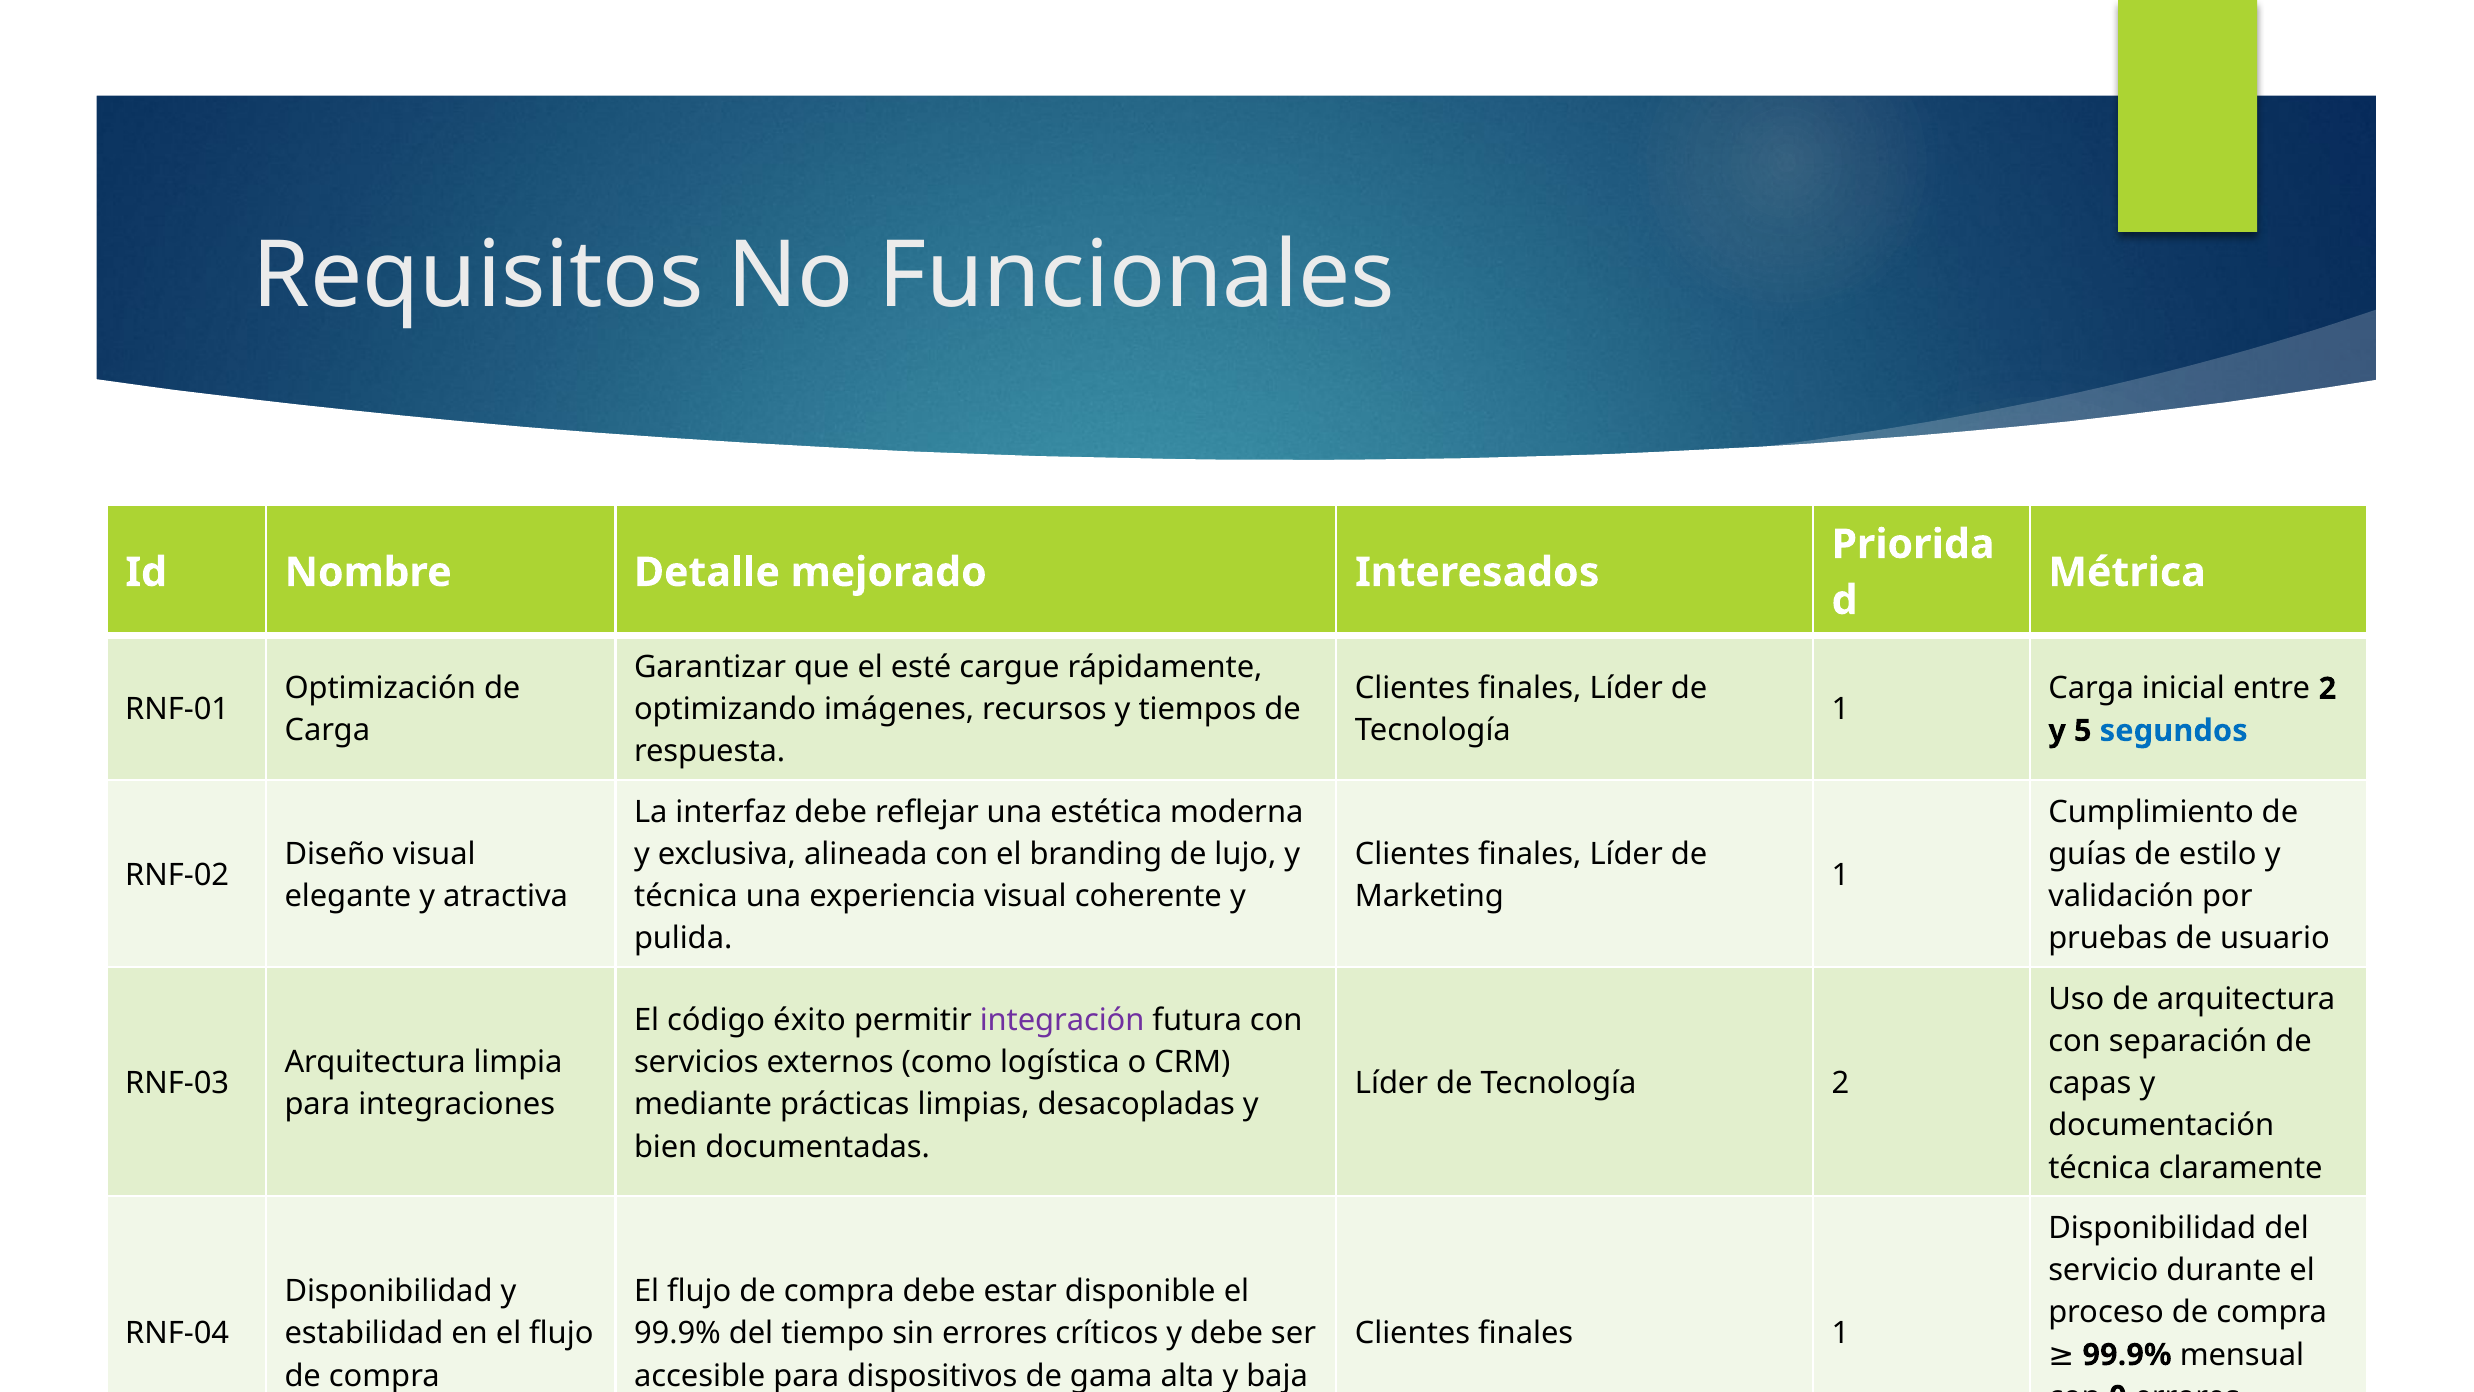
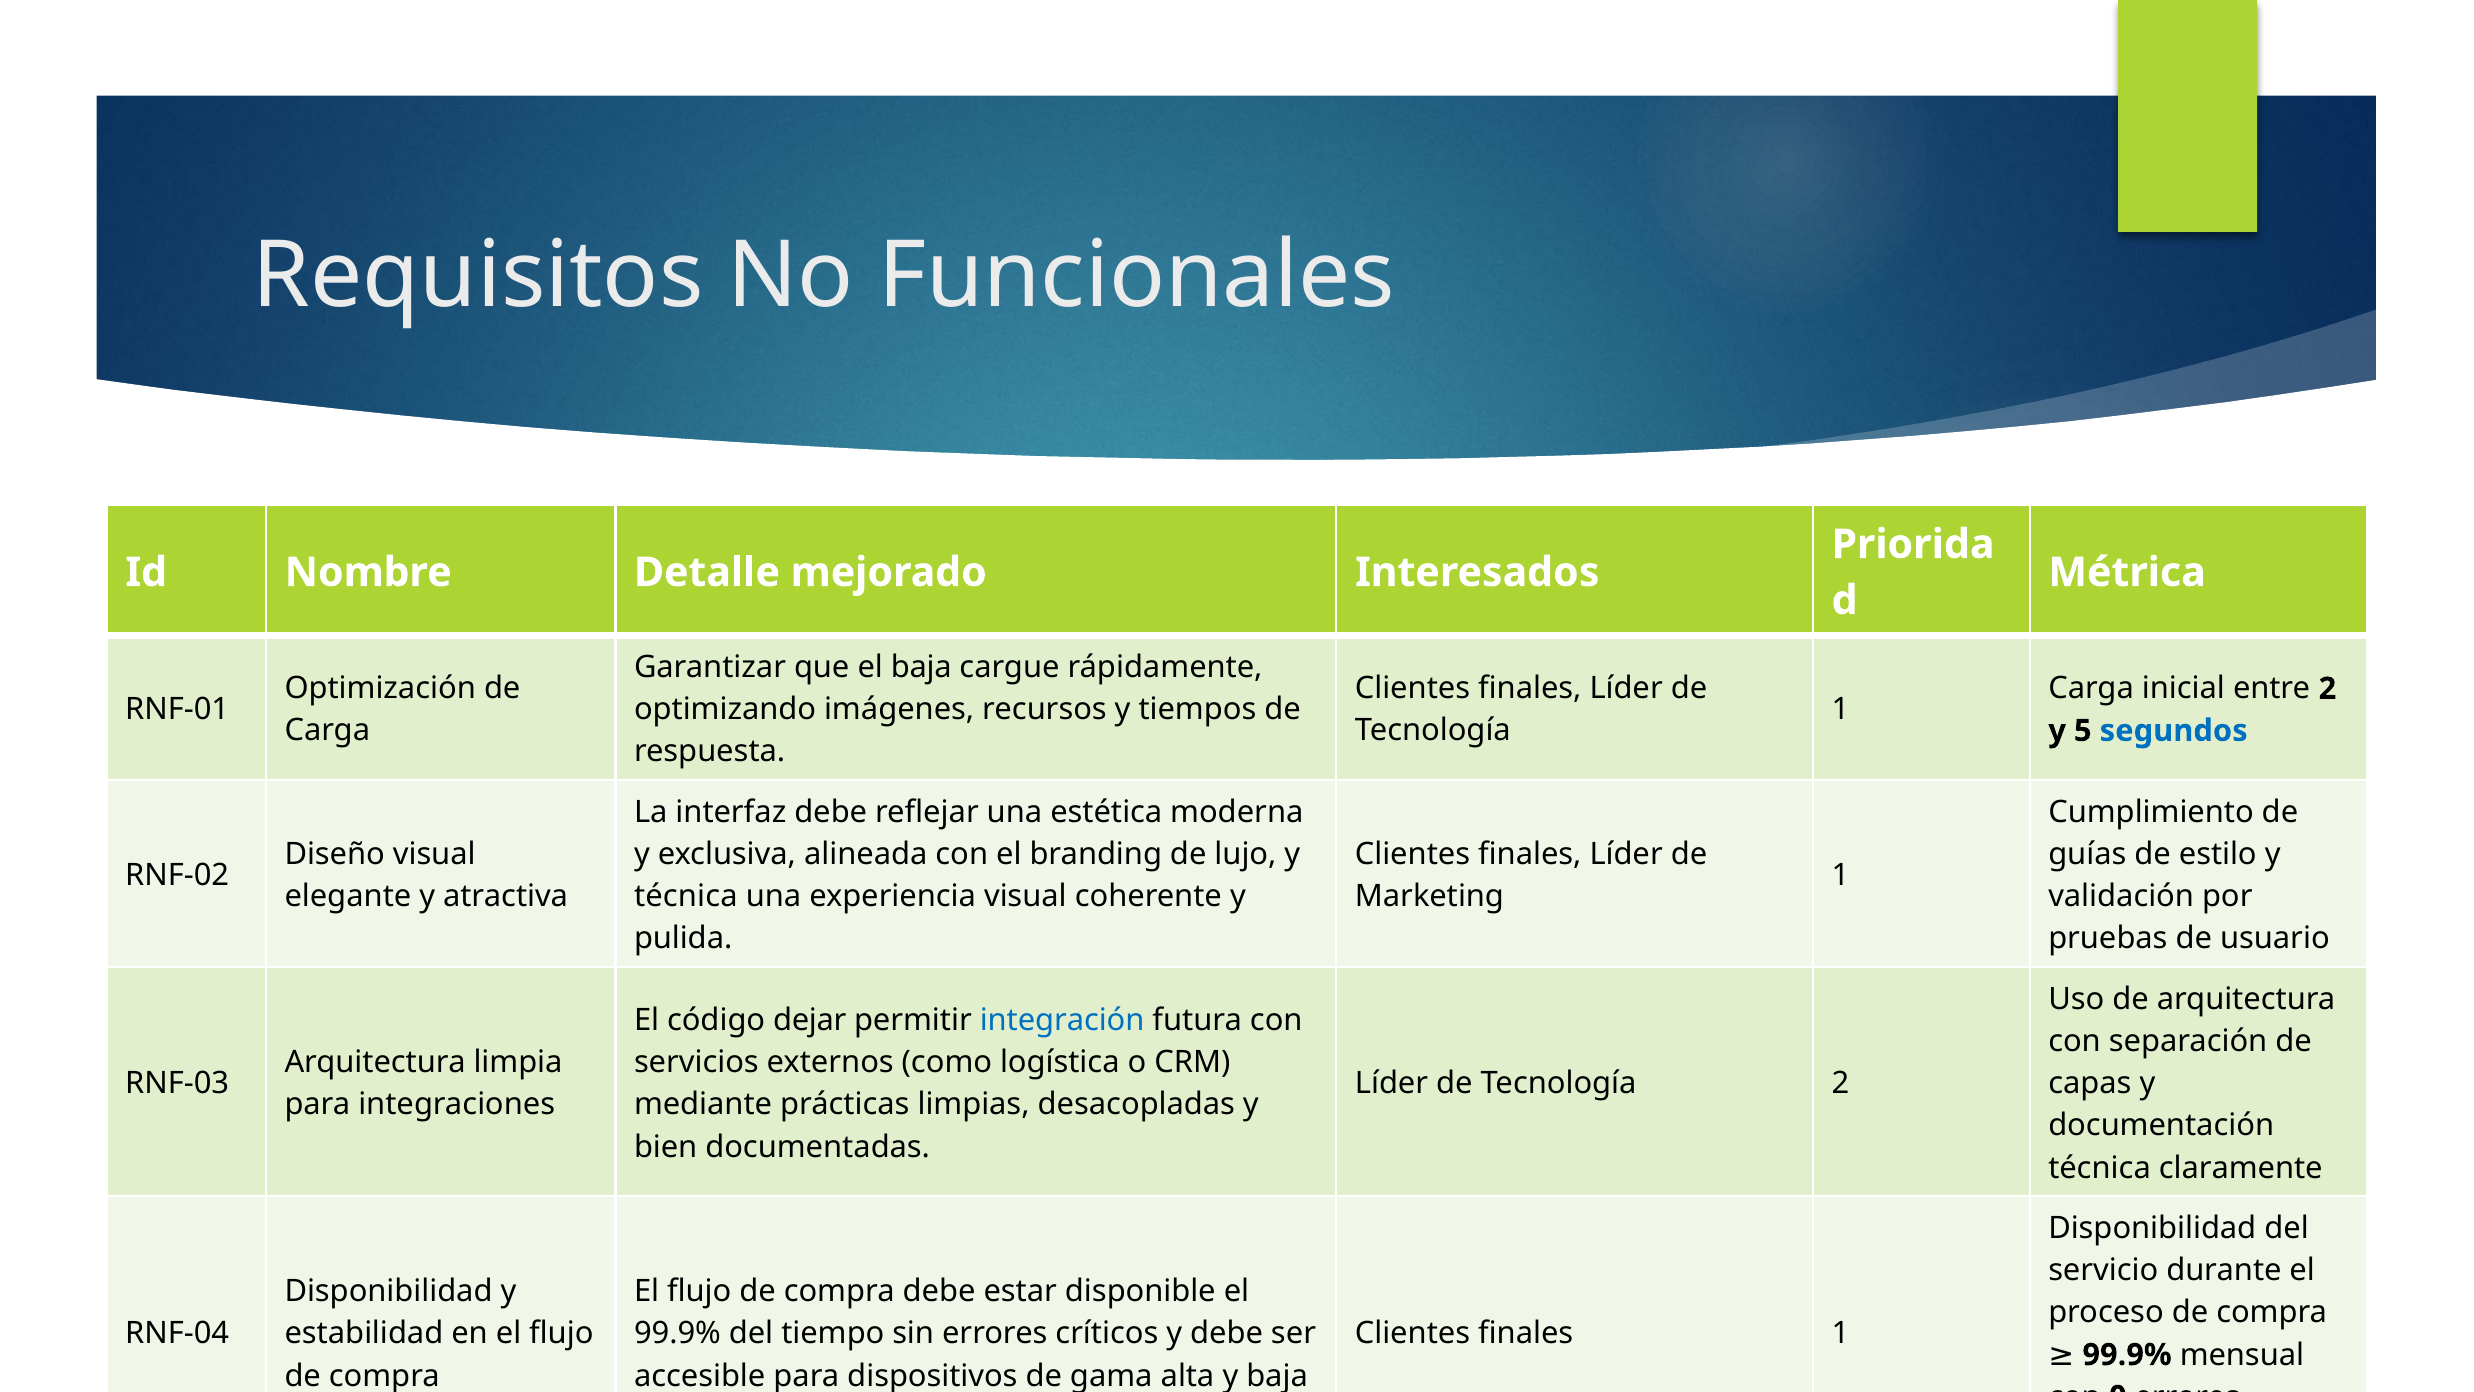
el esté: esté -> baja
éxito: éxito -> dejar
integración colour: purple -> blue
